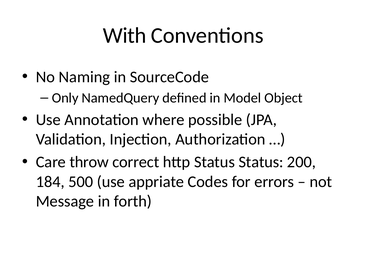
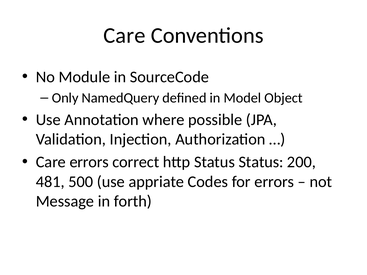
With at (125, 36): With -> Care
Naming: Naming -> Module
Care throw: throw -> errors
184: 184 -> 481
